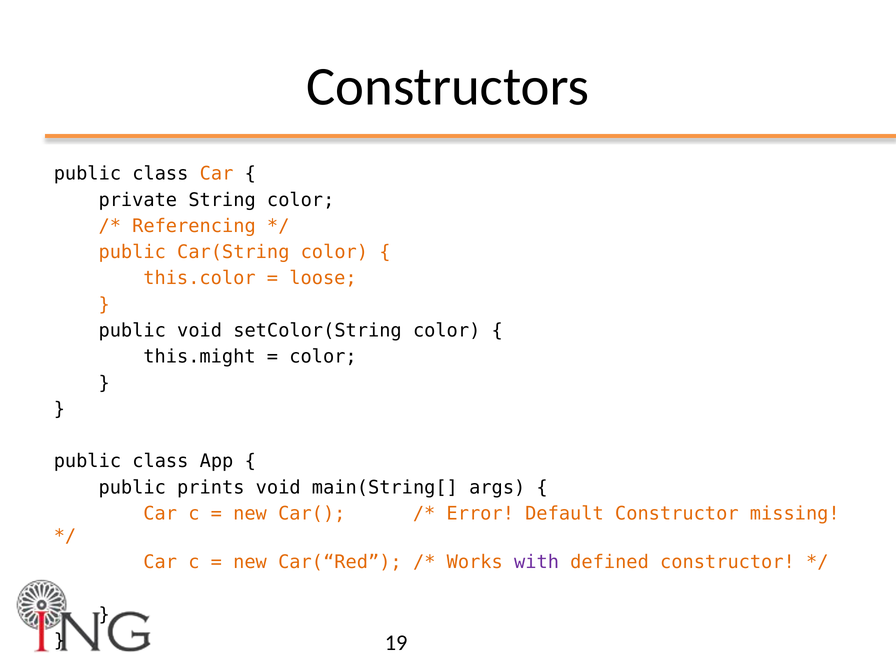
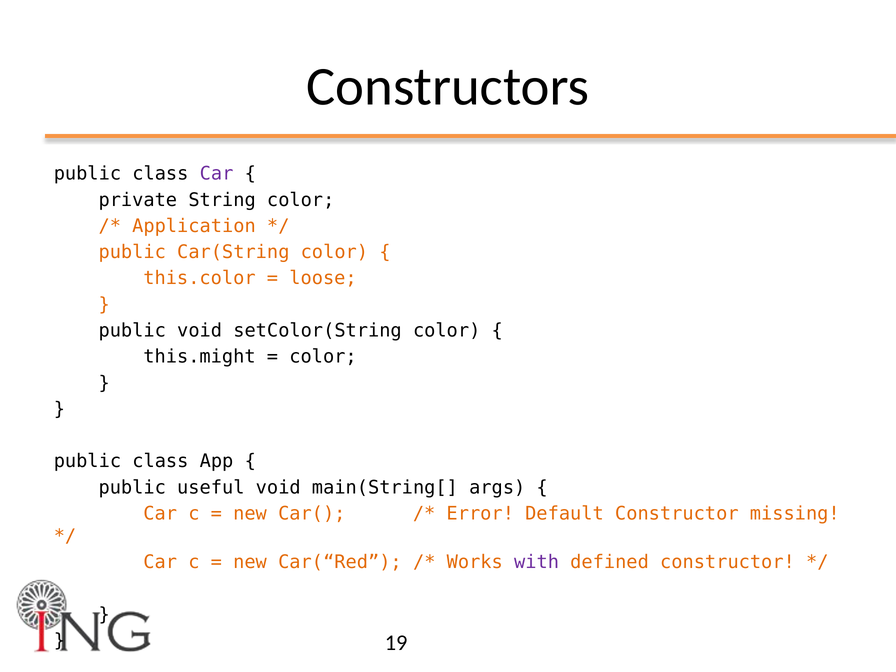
Car at (217, 174) colour: orange -> purple
Referencing: Referencing -> Application
prints: prints -> useful
